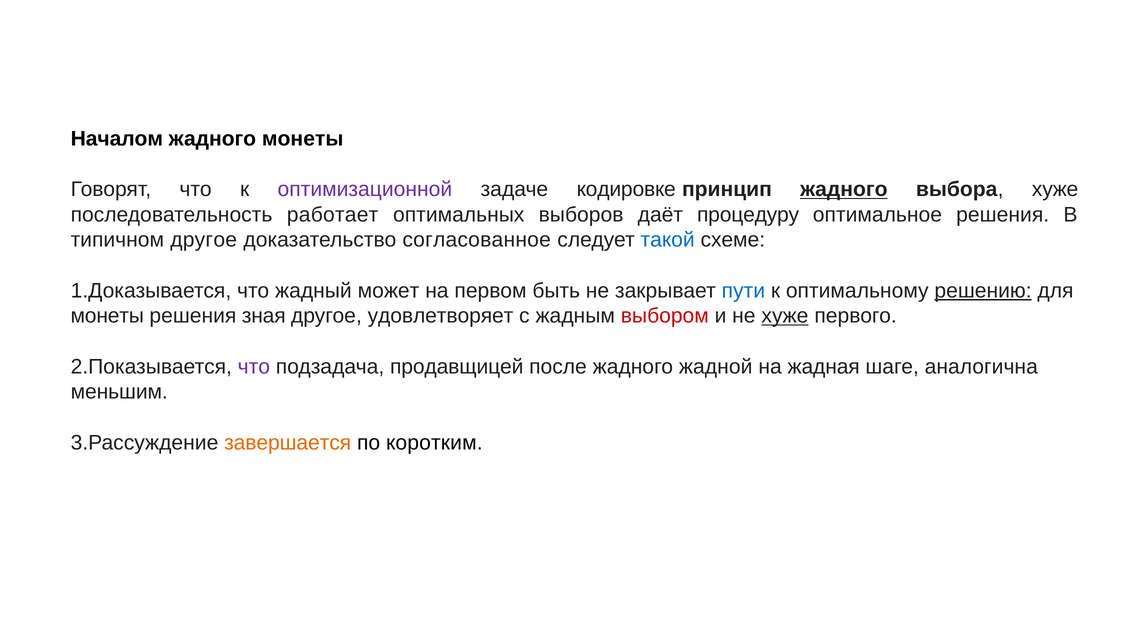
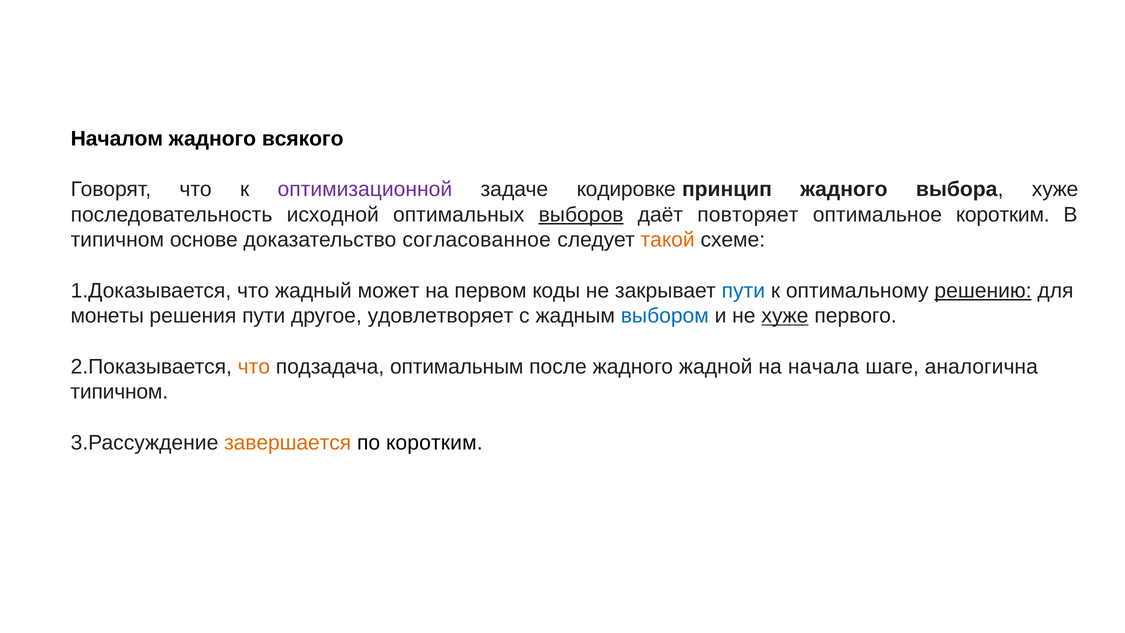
жадного монеты: монеты -> всякого
жадного at (844, 189) underline: present -> none
работает: работает -> исходной
выборов underline: none -> present
процедуру: процедуру -> повторяет
оптимальное решения: решения -> коротким
типичном другое: другое -> основе
такой colour: blue -> orange
быть: быть -> коды
решения зная: зная -> пути
выбором colour: red -> blue
что at (254, 367) colour: purple -> orange
продавщицей: продавщицей -> оптимальным
жадная: жадная -> начала
меньшим at (119, 392): меньшим -> типичном
